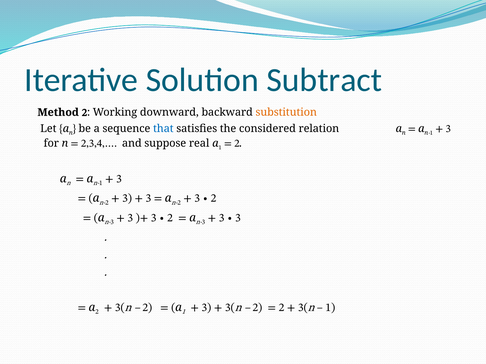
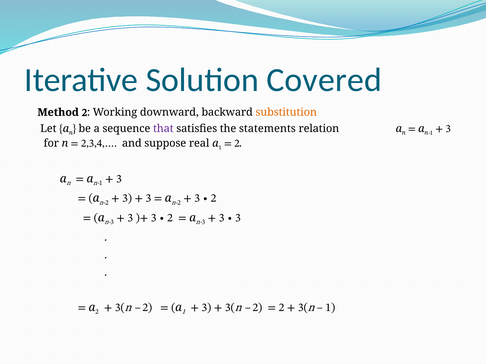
Subtract: Subtract -> Covered
that colour: blue -> purple
considered: considered -> statements
